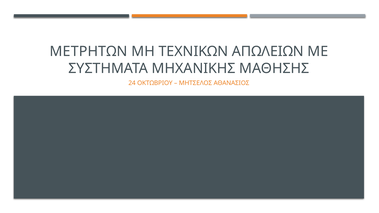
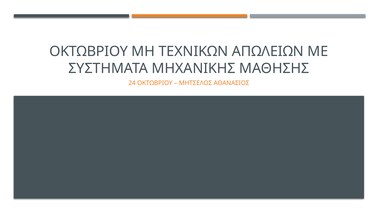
ΜΕΤΡΗΤΩΝ at (89, 52): ΜΕΤΡΗΤΩΝ -> ΟΚΤΩΒΡΙΟΥ
